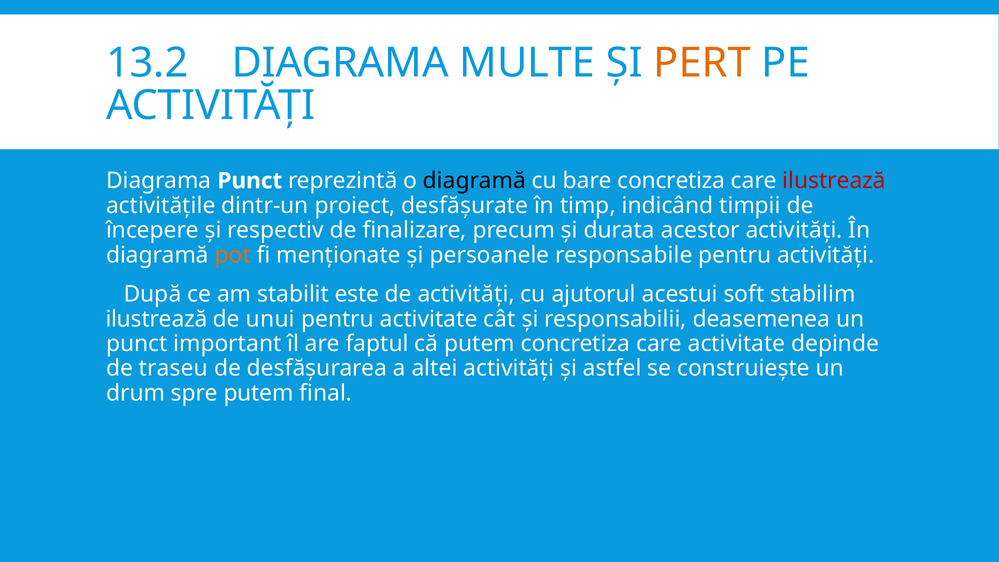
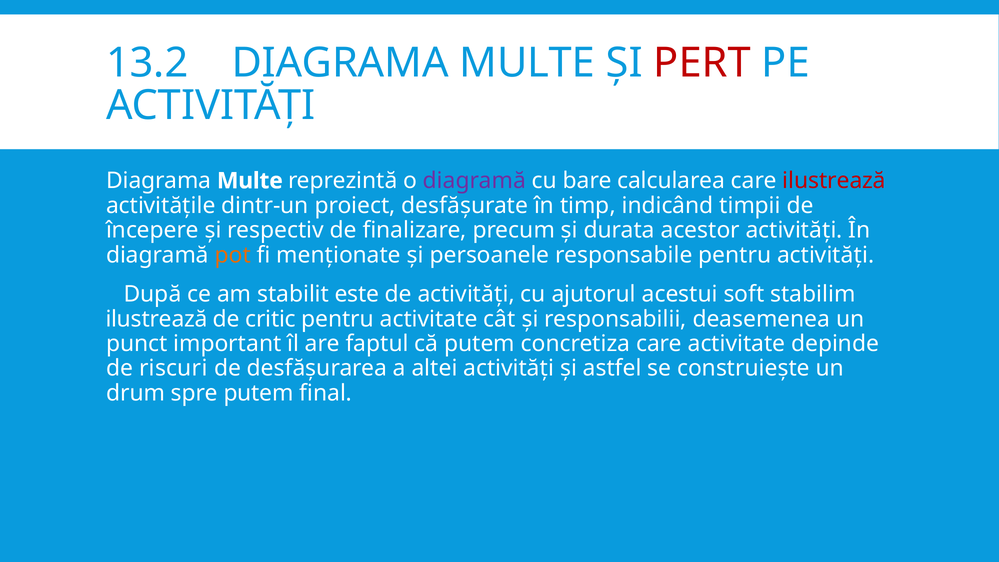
PERT colour: orange -> red
Punct at (250, 181): Punct -> Multe
diagramă at (474, 181) colour: black -> purple
bare concretiza: concretiza -> calcularea
unui: unui -> critic
traseu: traseu -> riscuri
